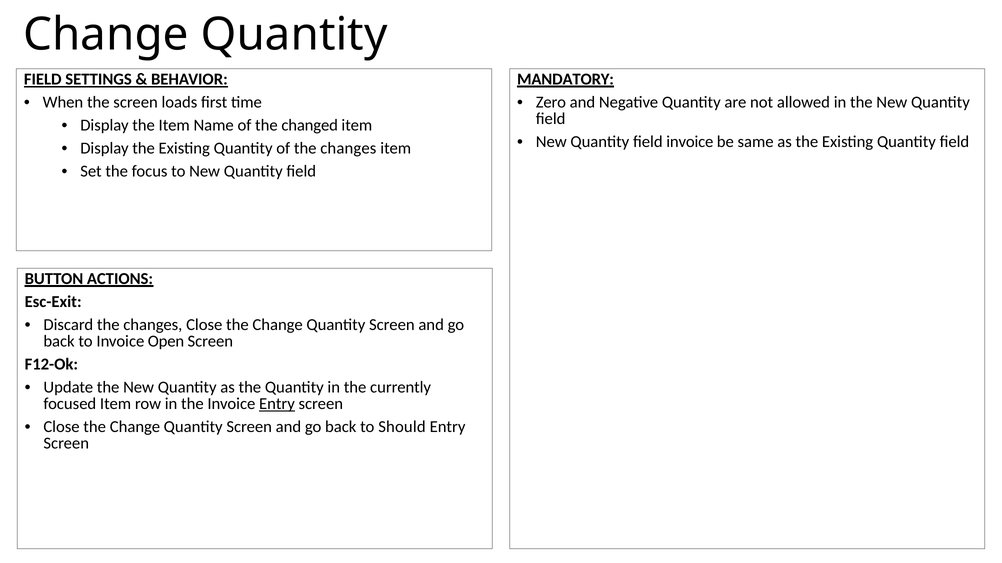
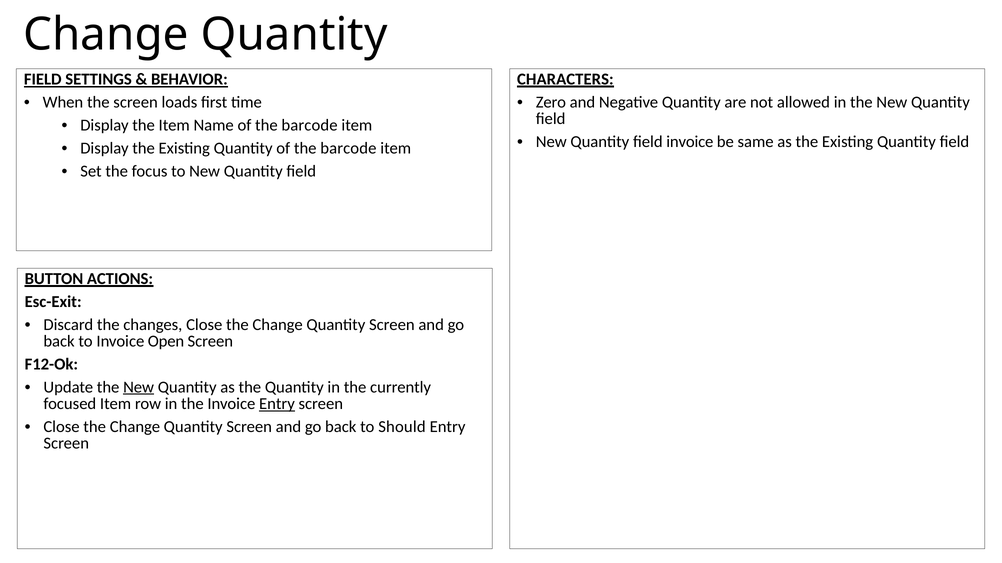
MANDATORY: MANDATORY -> CHARACTERS
Name of the changed: changed -> barcode
Quantity of the changes: changes -> barcode
New at (139, 387) underline: none -> present
